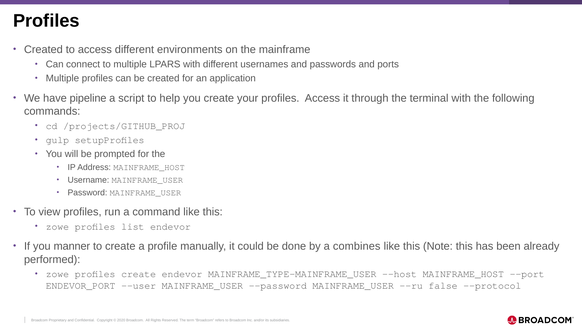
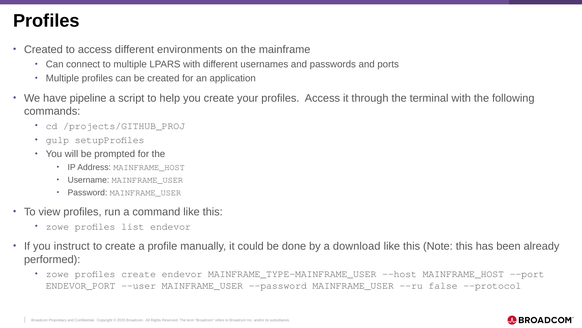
manner: manner -> instruct
combines: combines -> download
